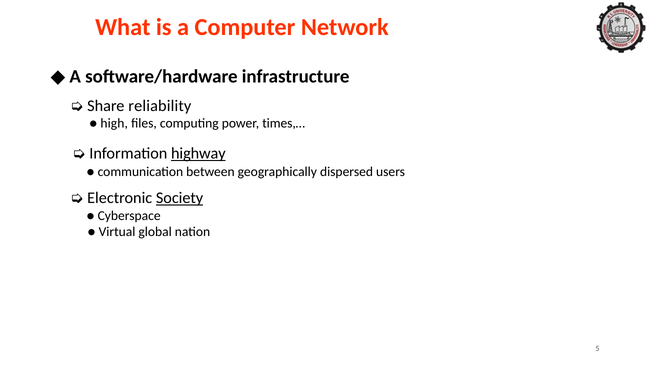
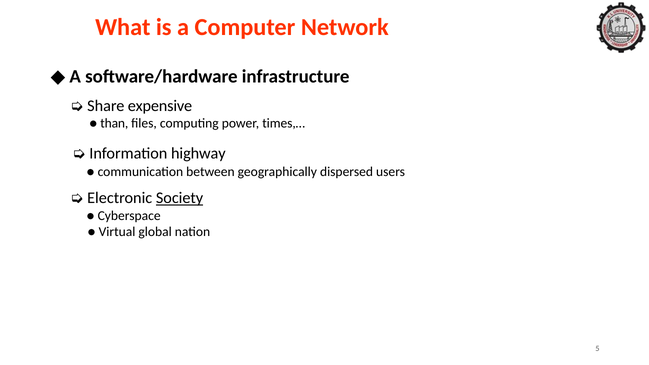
reliability: reliability -> expensive
high: high -> than
highway underline: present -> none
